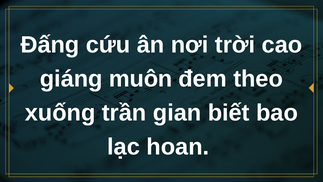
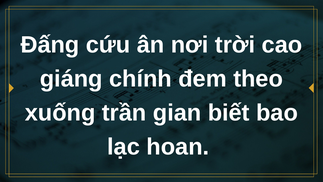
muôn: muôn -> chính
